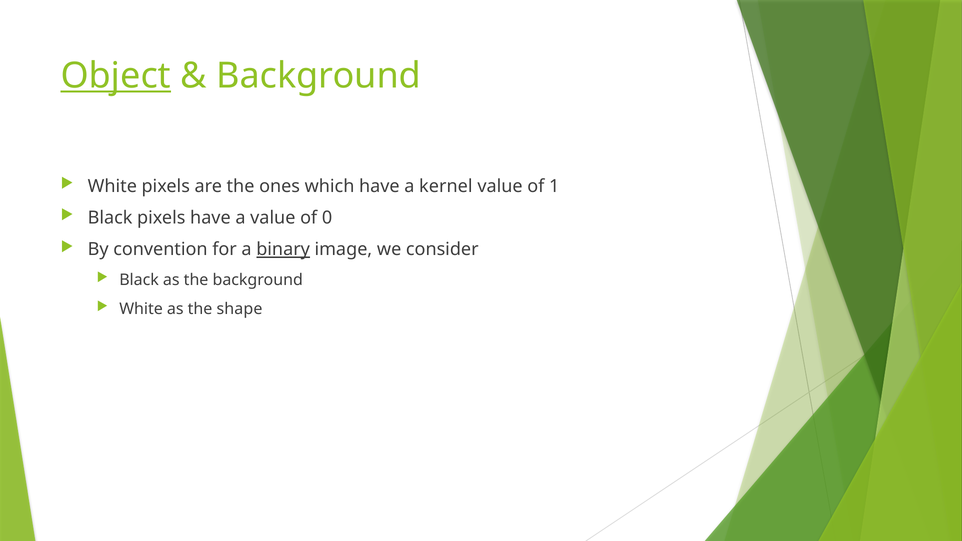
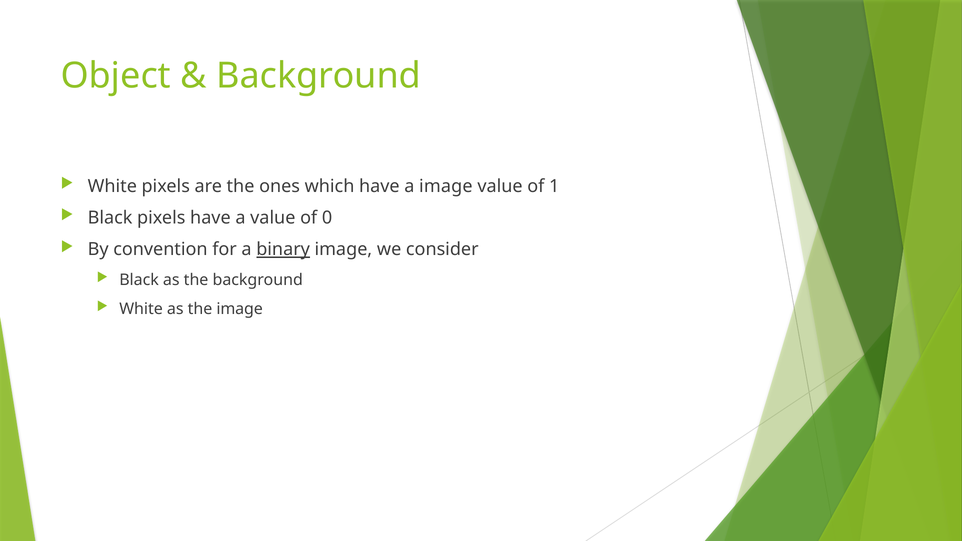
Object underline: present -> none
a kernel: kernel -> image
the shape: shape -> image
